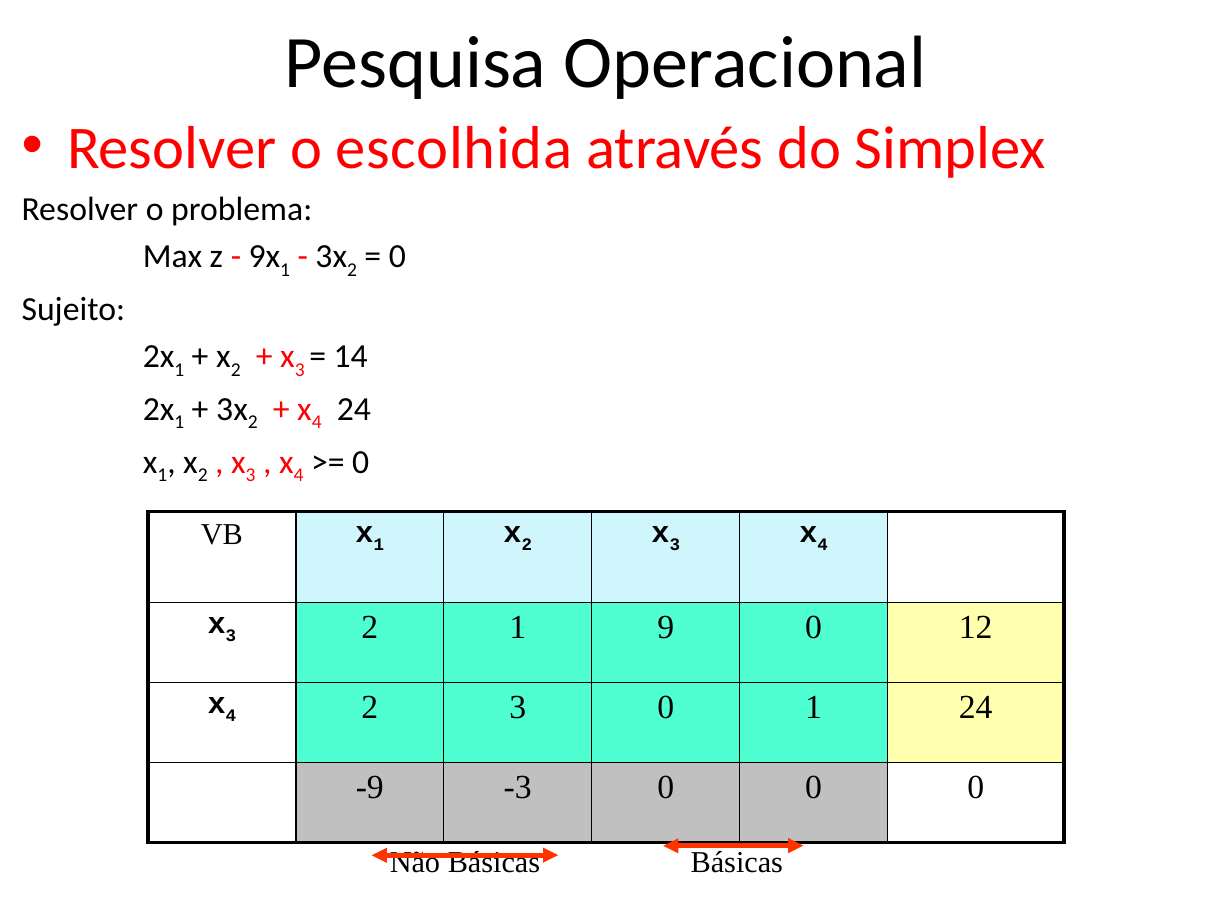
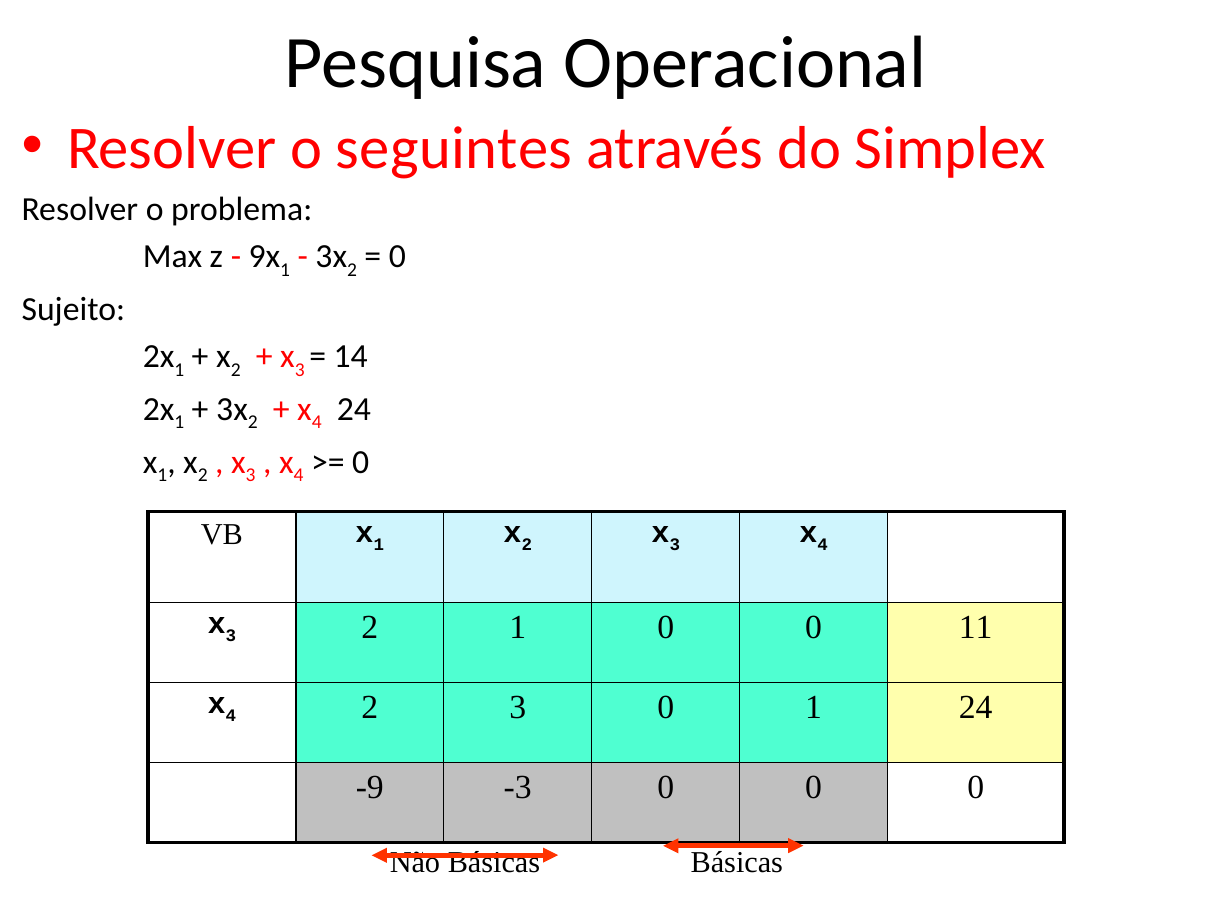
escolhida: escolhida -> seguintes
1 9: 9 -> 0
12: 12 -> 11
